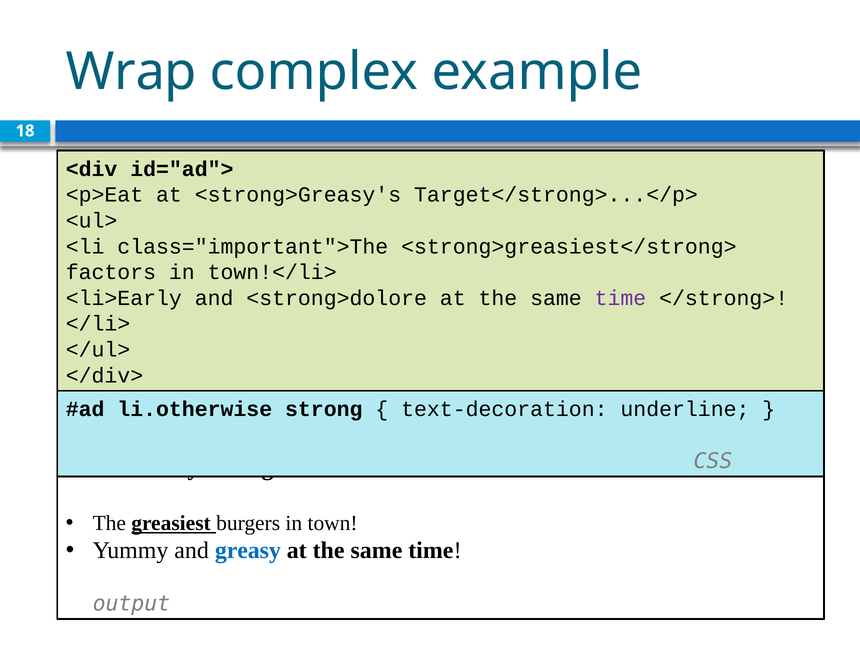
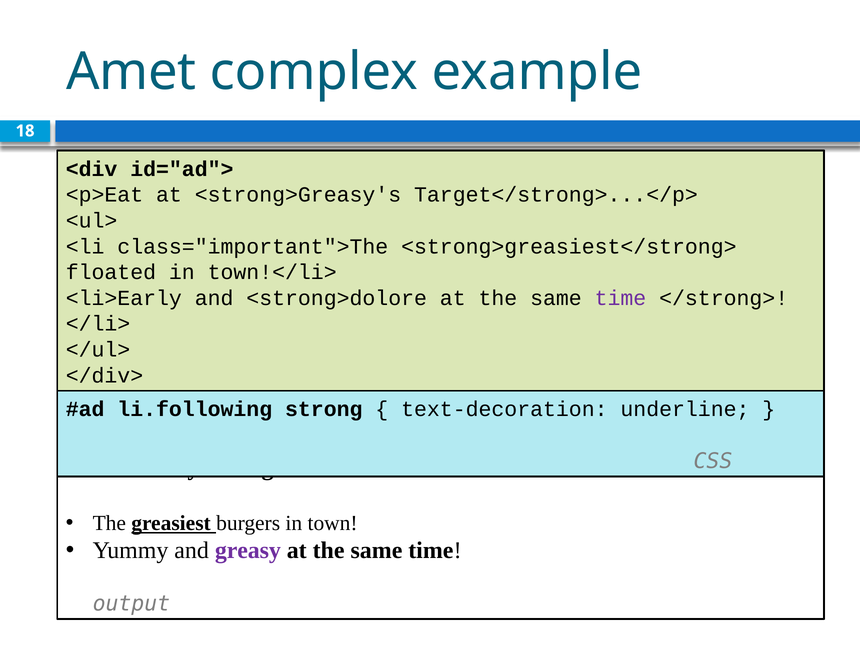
Wrap: Wrap -> Amet
factors: factors -> floated
li.otherwise: li.otherwise -> li.following
greasy colour: blue -> purple
